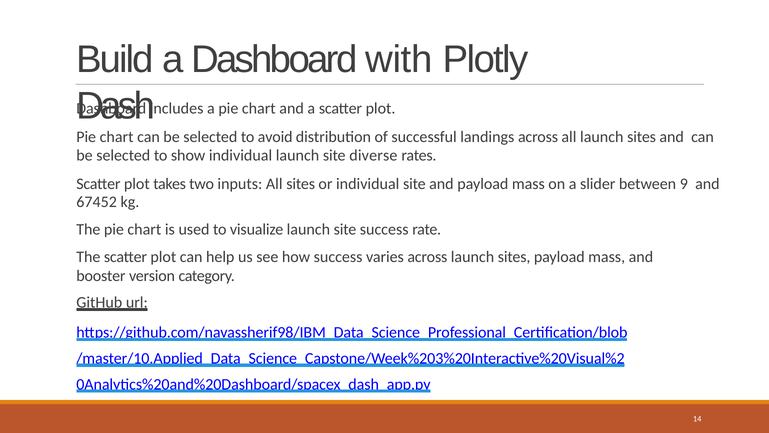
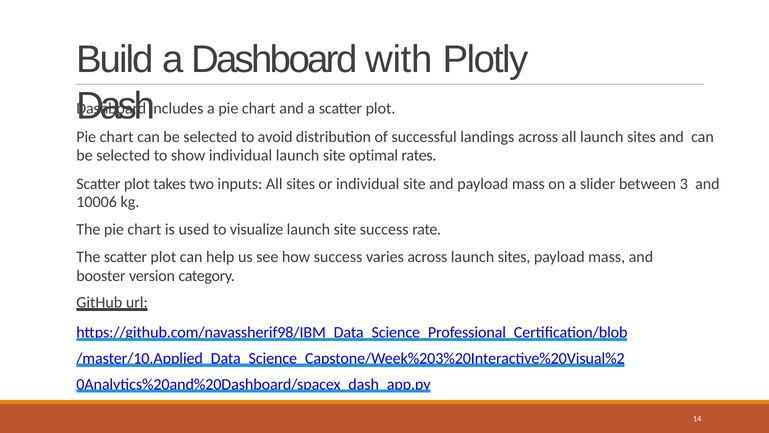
diverse: diverse -> optimal
9: 9 -> 3
67452: 67452 -> 10006
